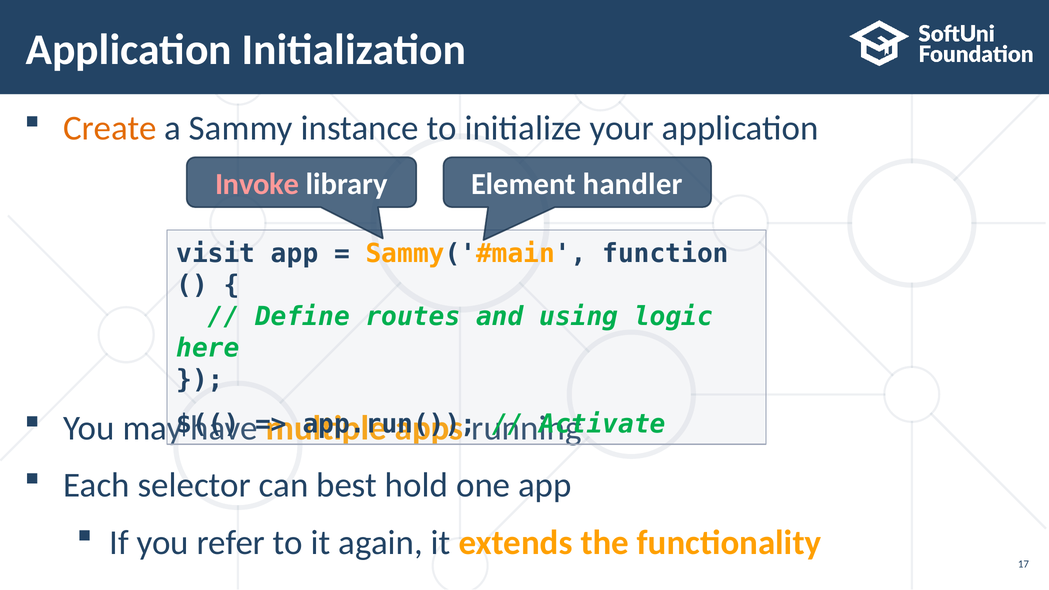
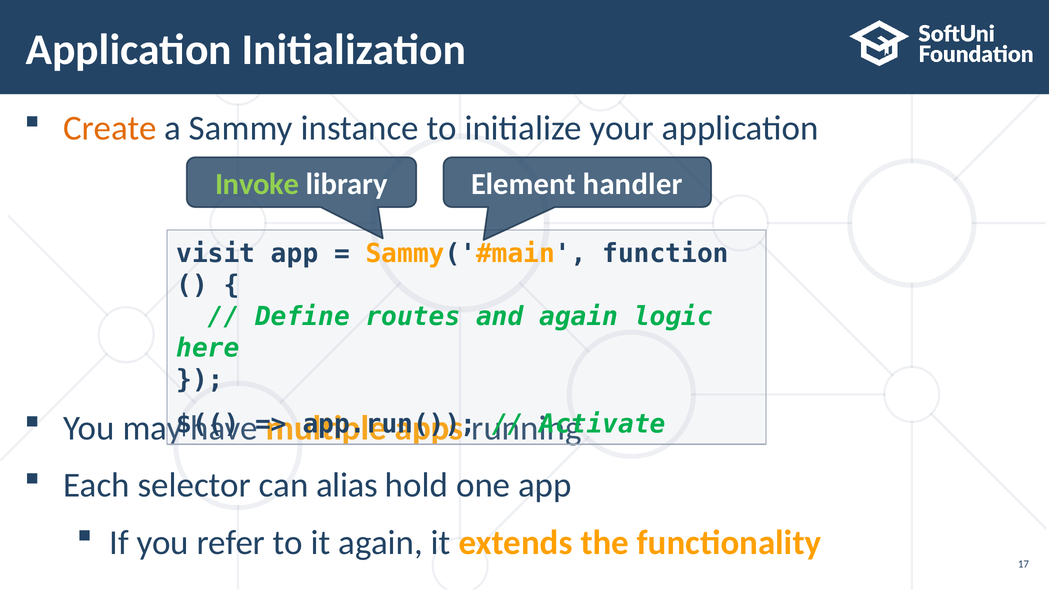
Invoke colour: pink -> light green
and using: using -> again
best: best -> alias
